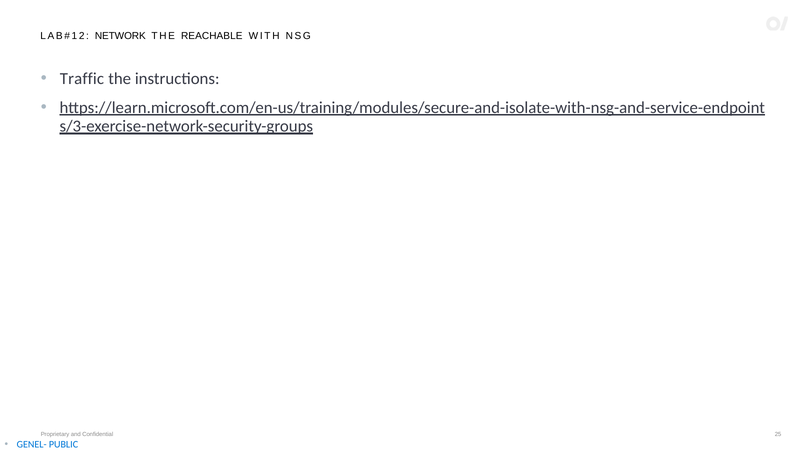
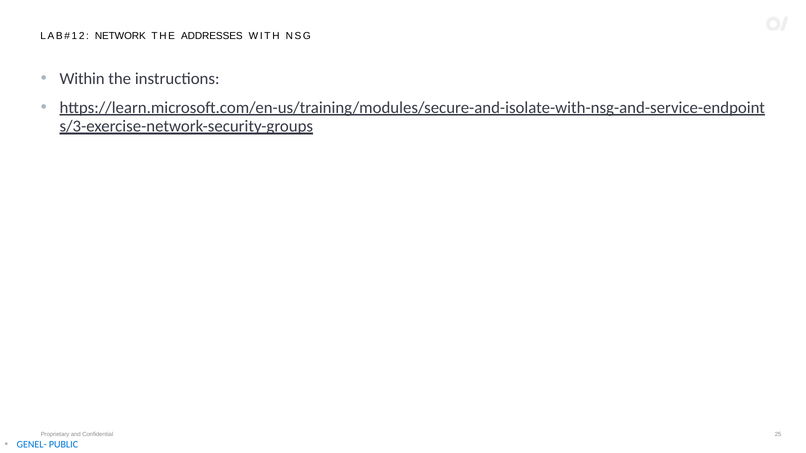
REACHABLE: REACHABLE -> ADDRESSES
Traffic: Traffic -> Within
